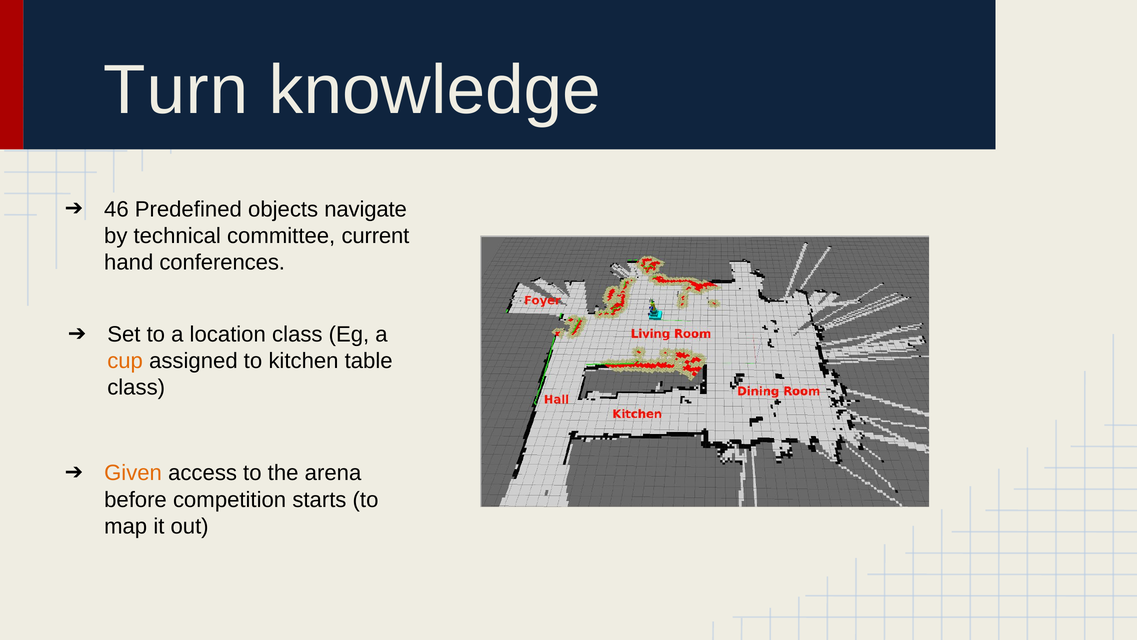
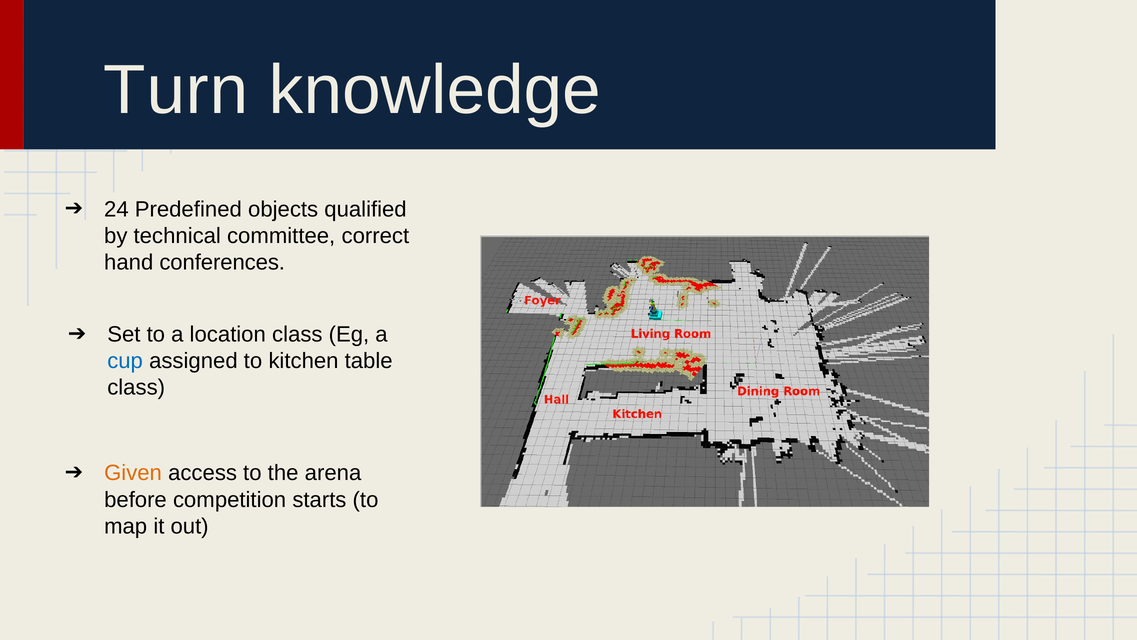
46: 46 -> 24
navigate: navigate -> qualified
current: current -> correct
cup colour: orange -> blue
